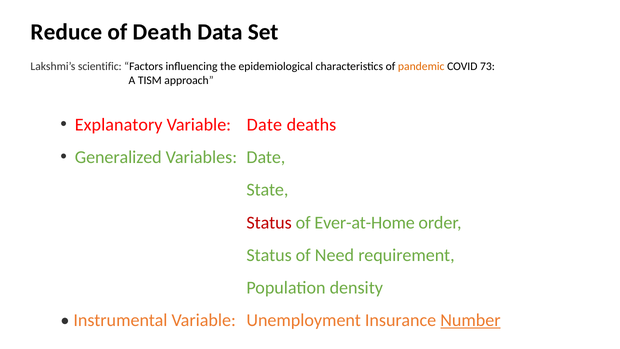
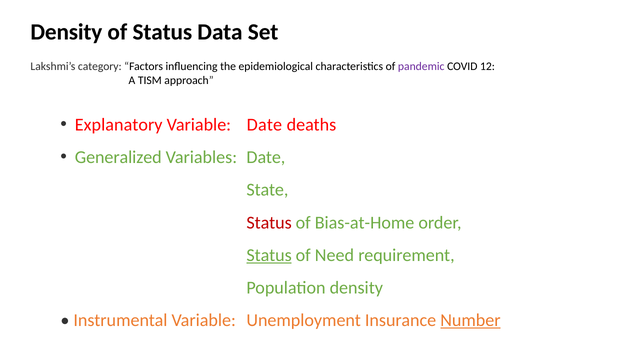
Reduce at (66, 32): Reduce -> Density
of Death: Death -> Status
scientific: scientific -> category
pandemic colour: orange -> purple
73: 73 -> 12
Ever-at-Home: Ever-at-Home -> Bias-at-Home
Status at (269, 255) underline: none -> present
